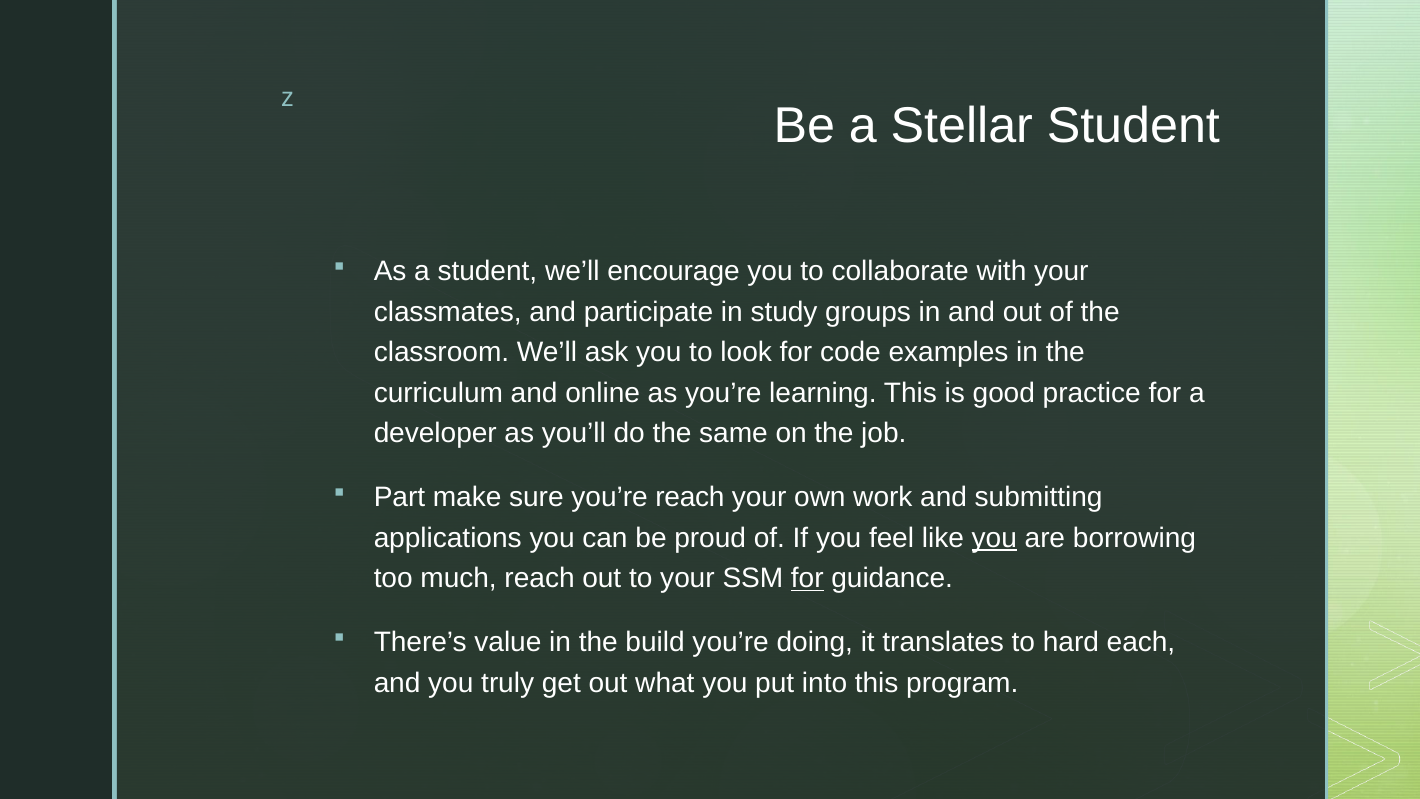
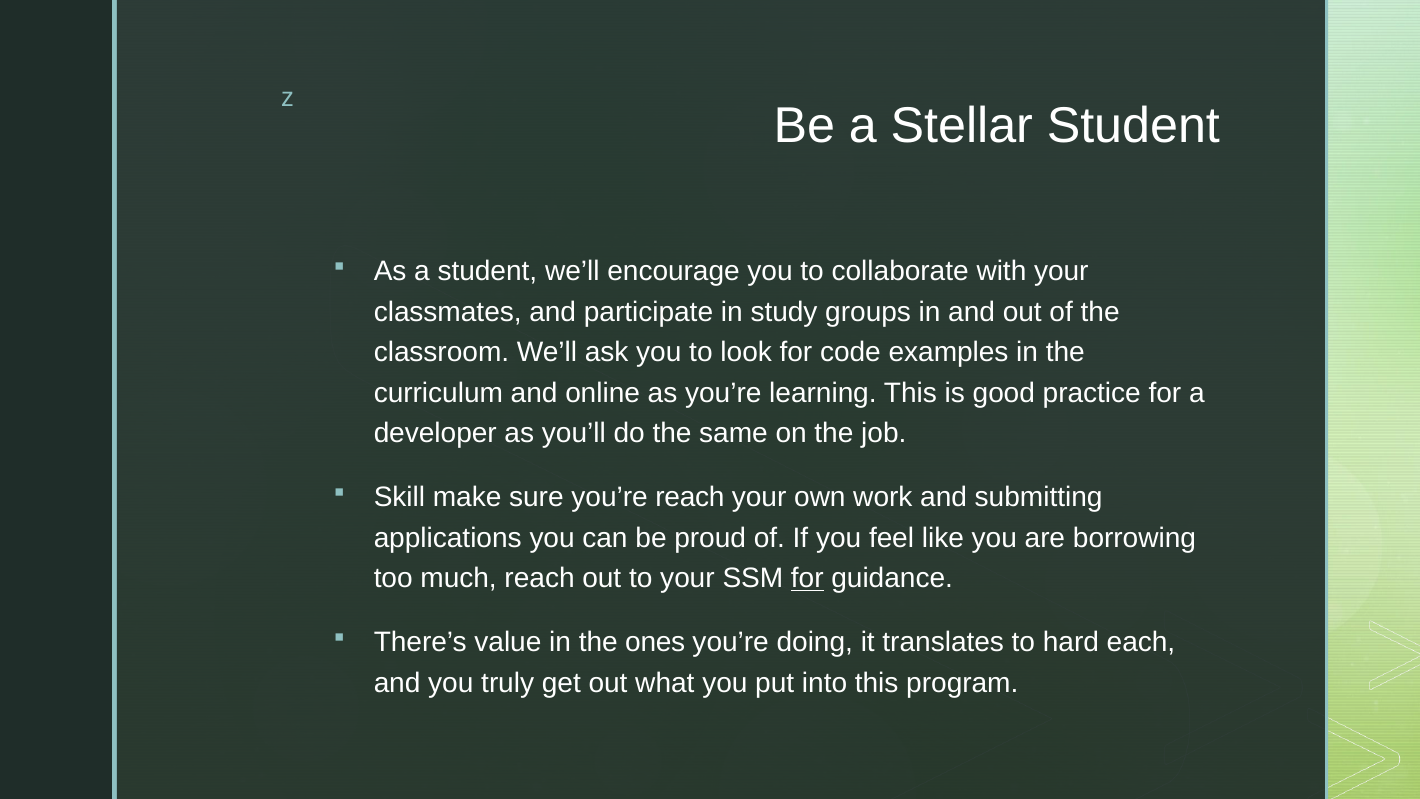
Part: Part -> Skill
you at (994, 538) underline: present -> none
build: build -> ones
